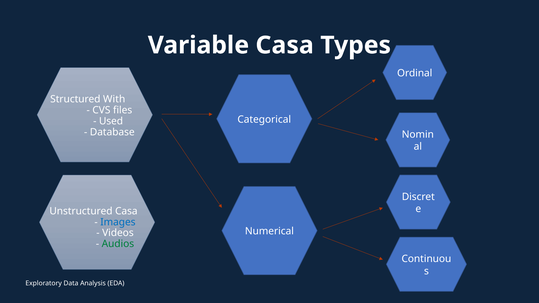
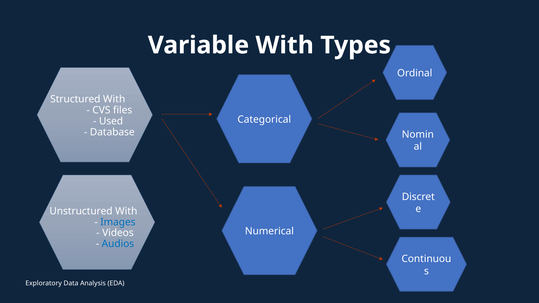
Variable Casa: Casa -> With
Unstructured Casa: Casa -> With
Audios colour: green -> blue
